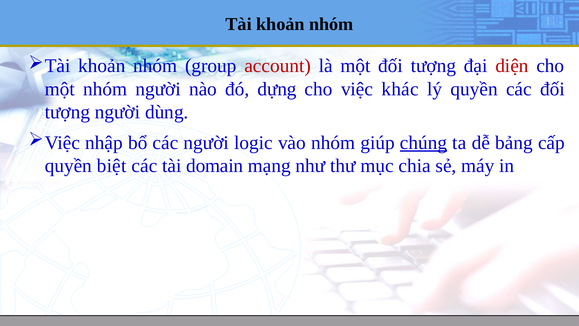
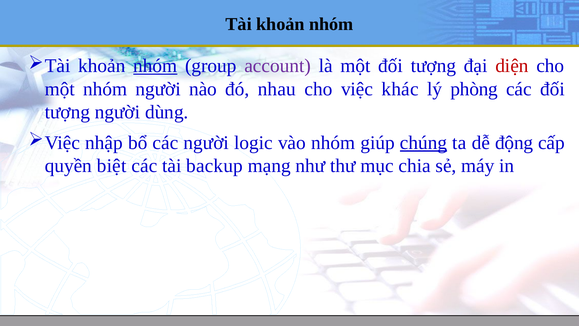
nhóm at (155, 66) underline: none -> present
account colour: red -> purple
dựng: dựng -> nhau
lý quyền: quyền -> phòng
bảng: bảng -> động
domain: domain -> backup
